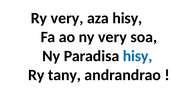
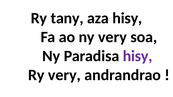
Ry very: very -> tany
hisy at (138, 56) colour: blue -> purple
Ry tany: tany -> very
